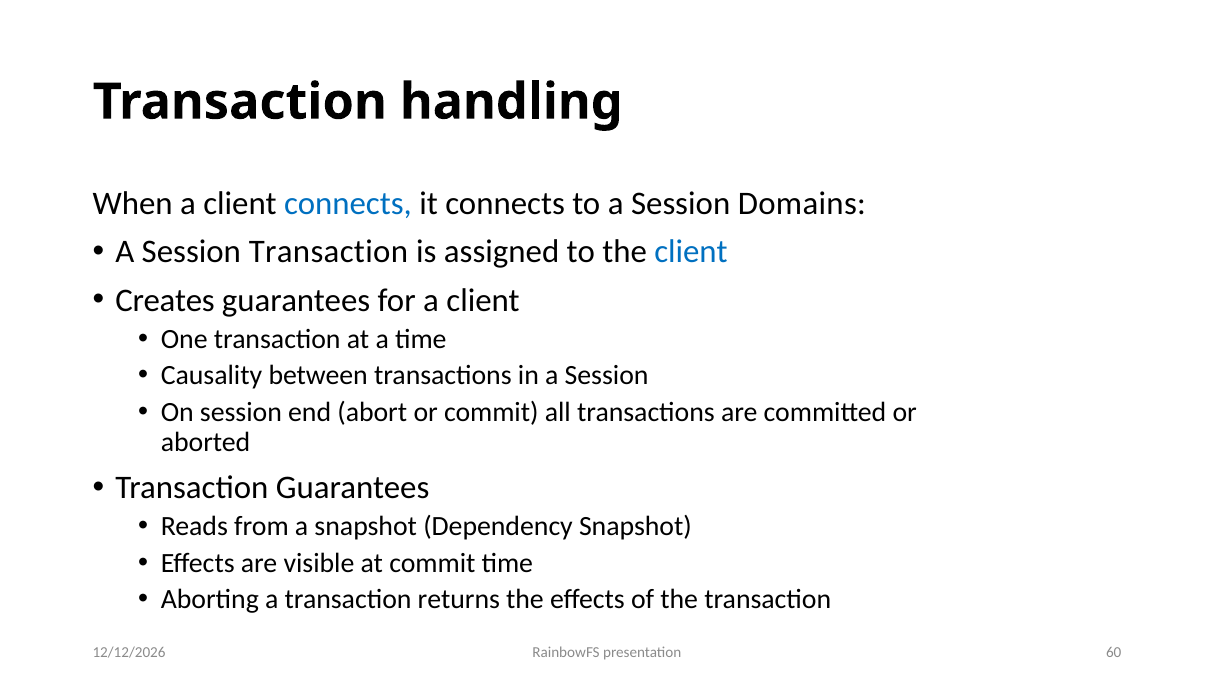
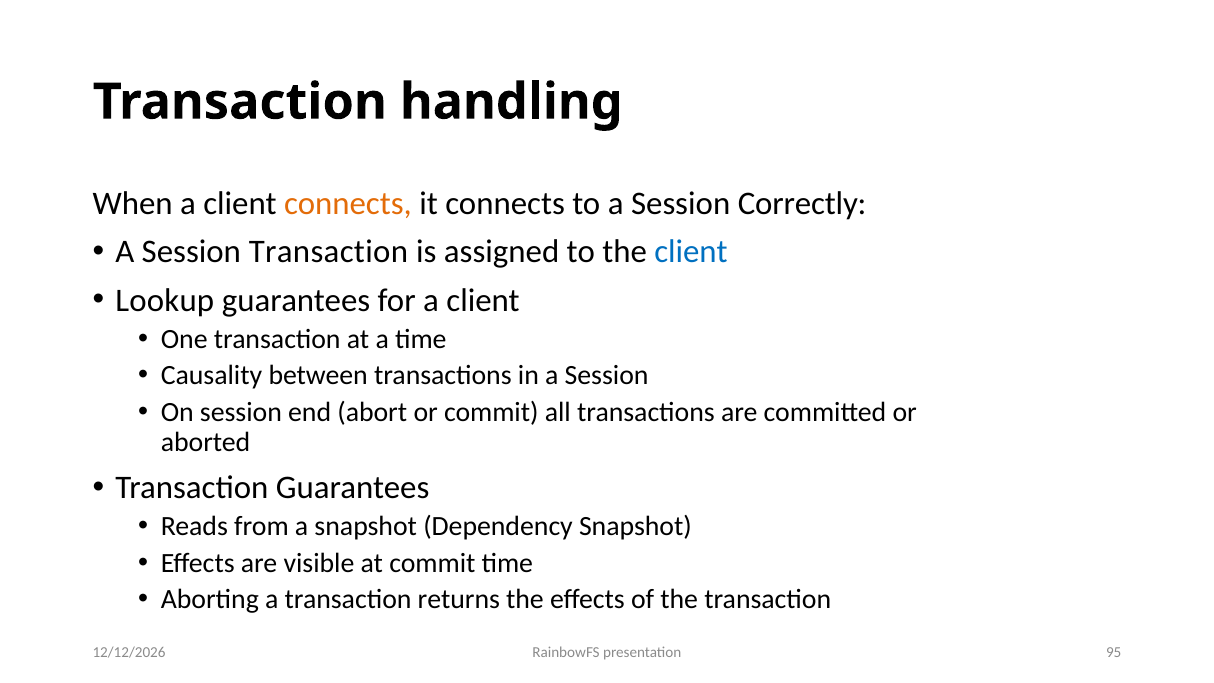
connects at (348, 204) colour: blue -> orange
Domains: Domains -> Correctly
Creates: Creates -> Lookup
60: 60 -> 95
